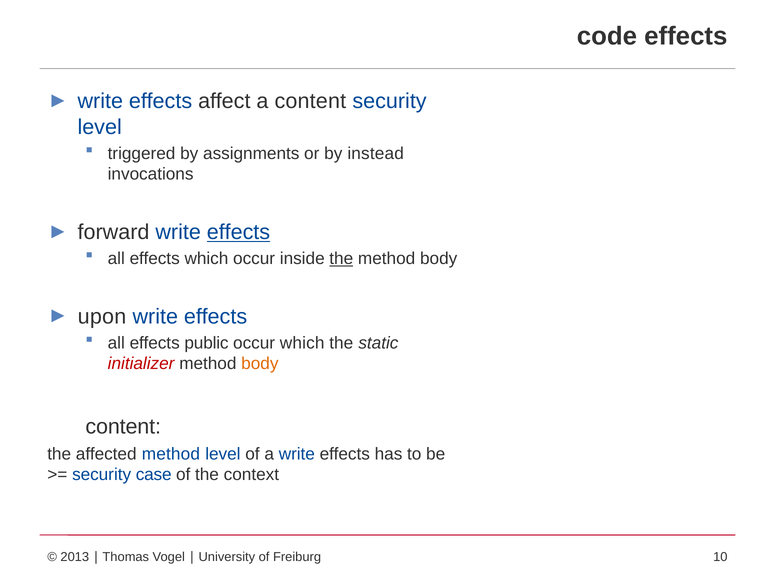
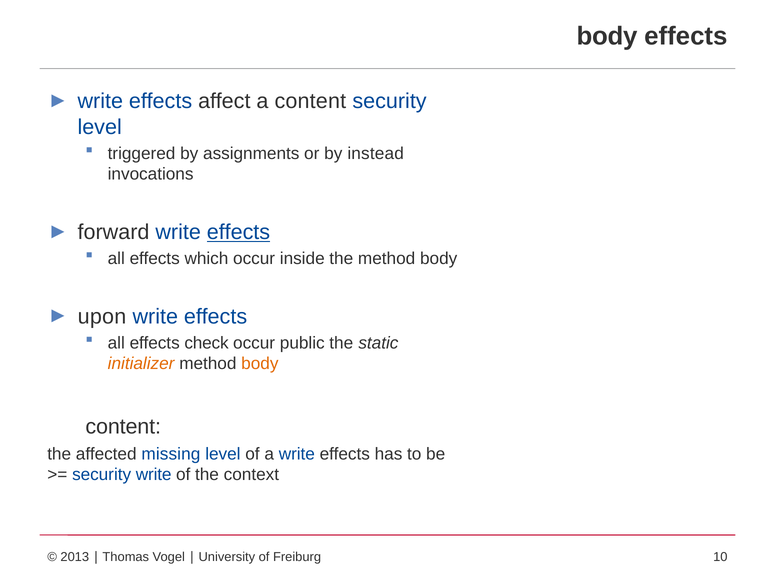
code at (607, 36): code -> body
the at (341, 259) underline: present -> none
public: public -> check
occur which: which -> public
initializer colour: red -> orange
affected method: method -> missing
security case: case -> write
